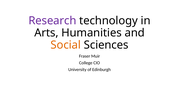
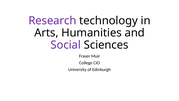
Social colour: orange -> purple
